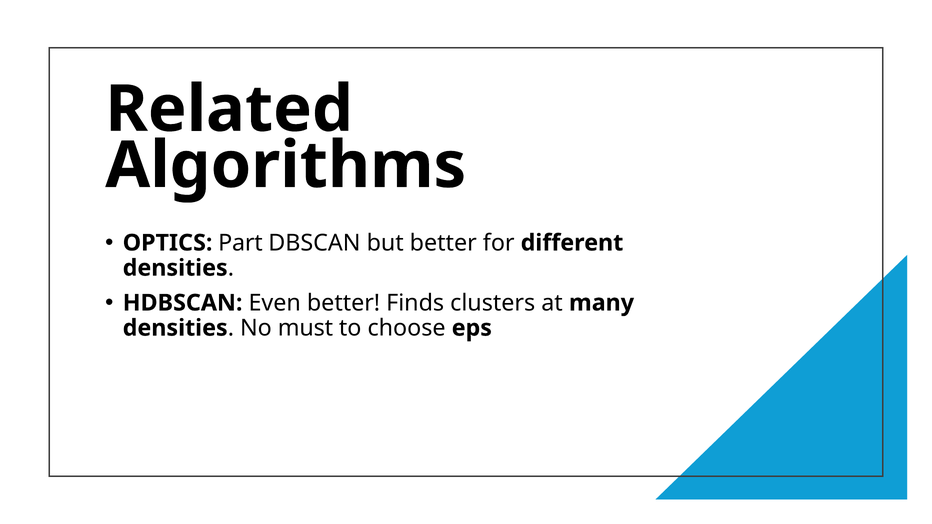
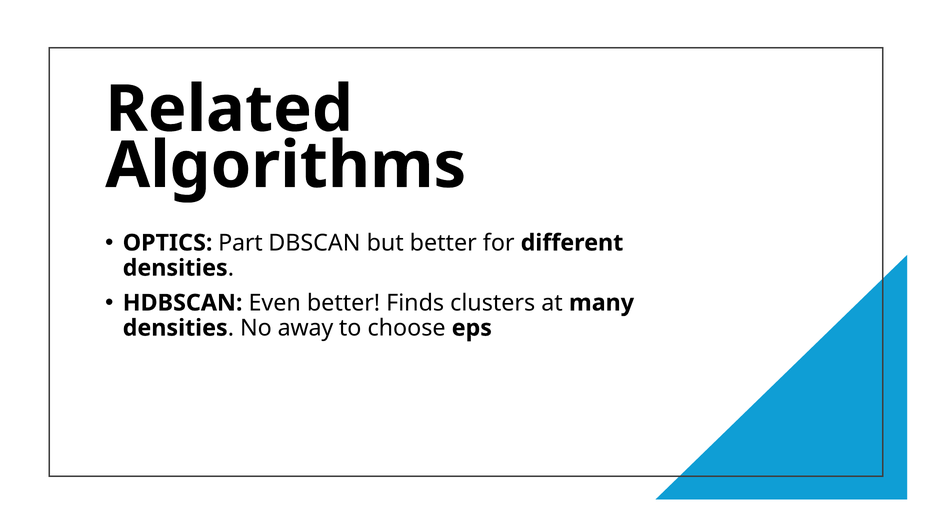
must: must -> away
